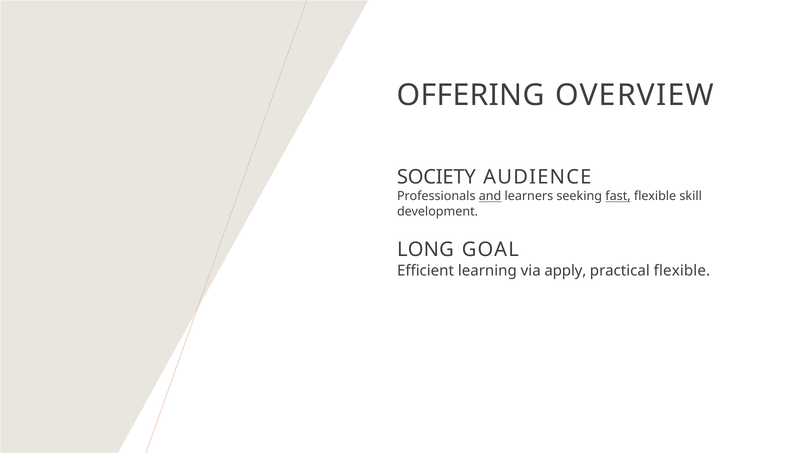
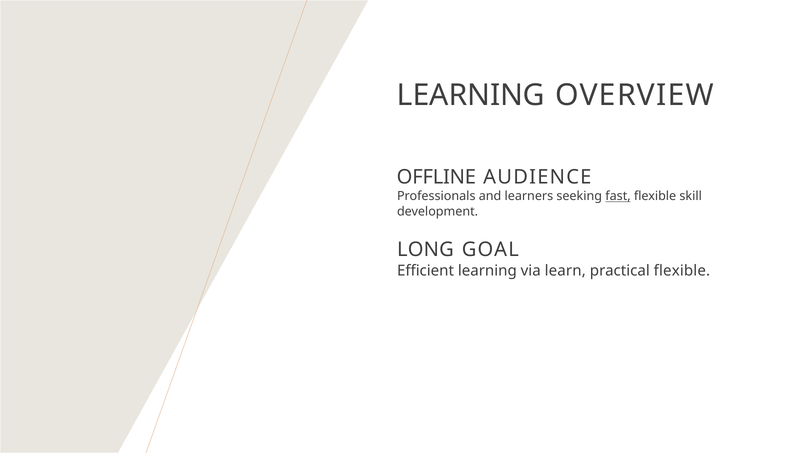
OFFERING at (471, 95): OFFERING -> LEARNING
SOCIETY: SOCIETY -> OFFLINE
and underline: present -> none
apply: apply -> learn
